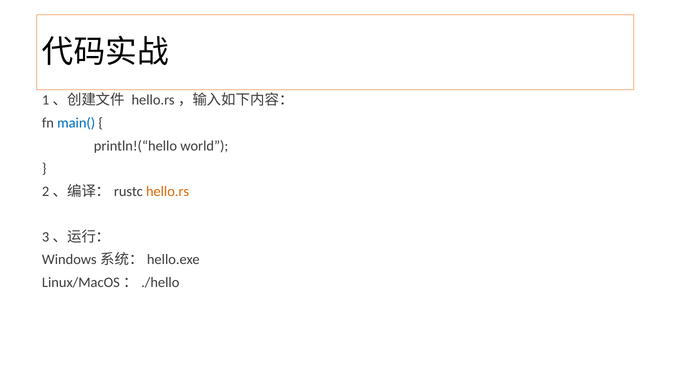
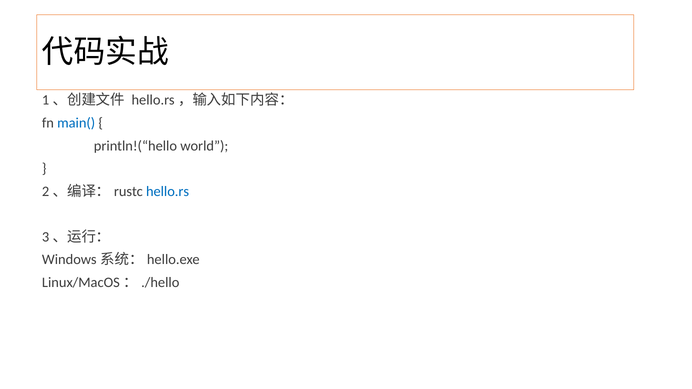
hello.rs colour: orange -> blue
